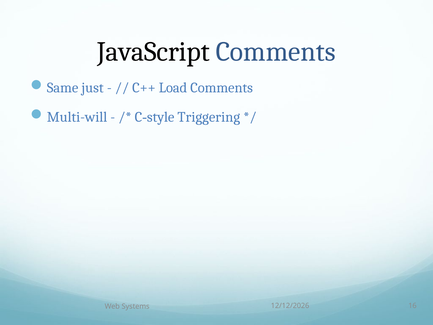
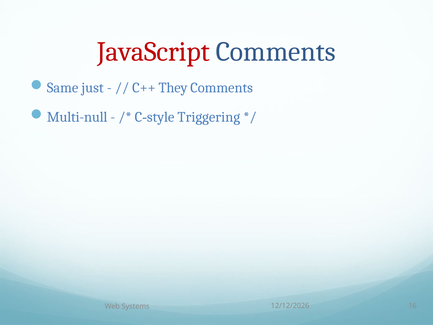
JavaScript colour: black -> red
Load: Load -> They
Multi-will: Multi-will -> Multi-null
